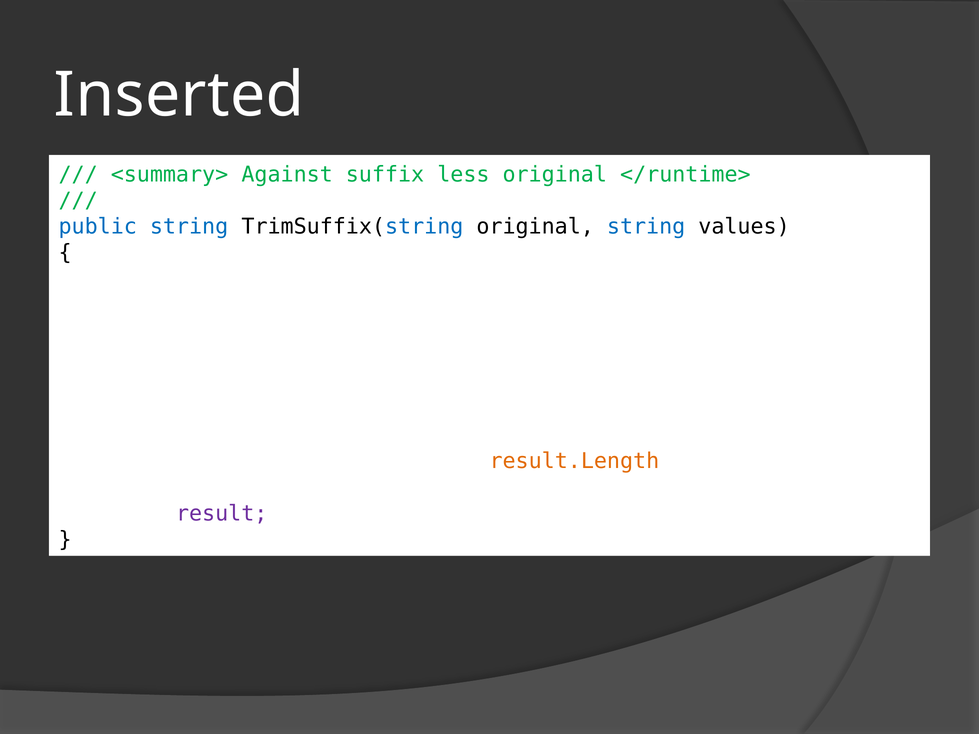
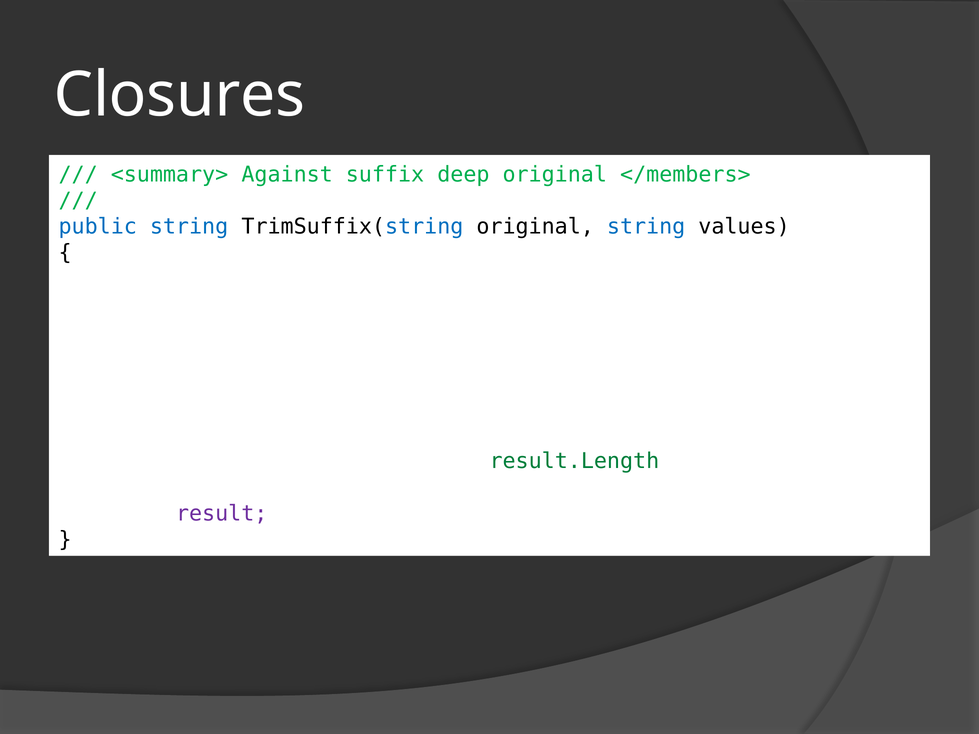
Inserted: Inserted -> Closures
less: less -> deep
</runtime>: </runtime> -> </members>
result.Length colour: orange -> green
